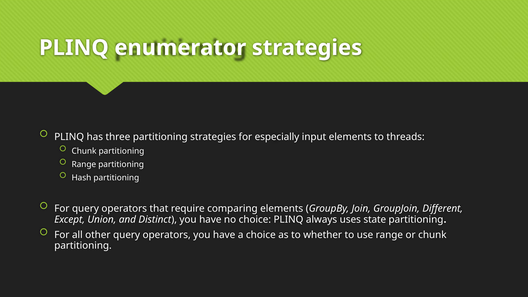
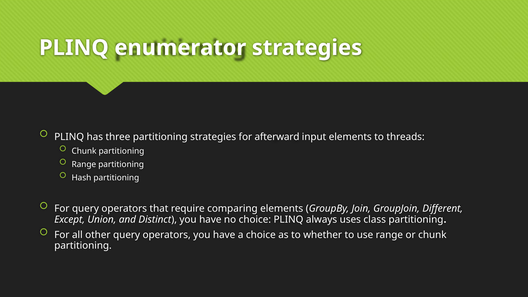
especially: especially -> afterward
state: state -> class
